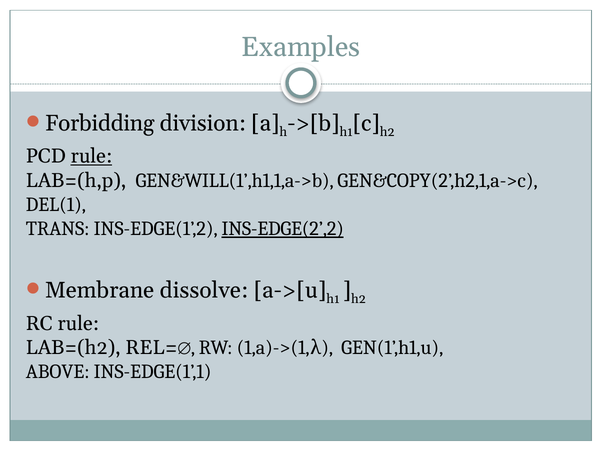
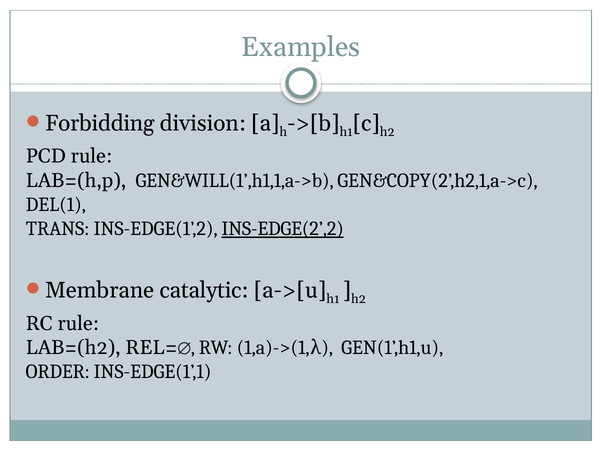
rule at (91, 157) underline: present -> none
dissolve: dissolve -> catalytic
ABOVE: ABOVE -> ORDER
